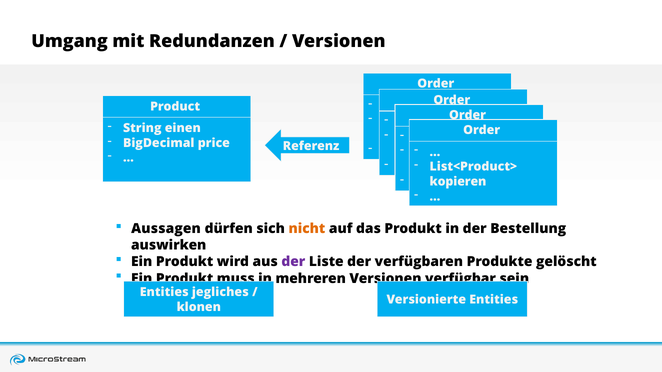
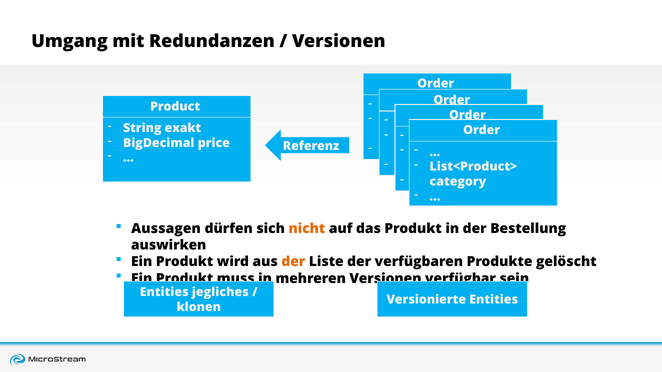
einen: einen -> exakt
kopieren: kopieren -> category
der at (293, 262) colour: purple -> orange
